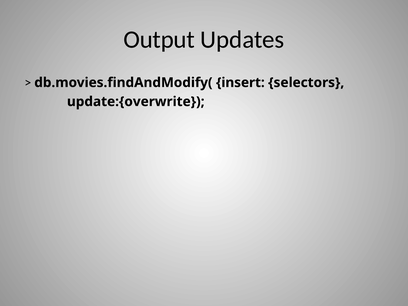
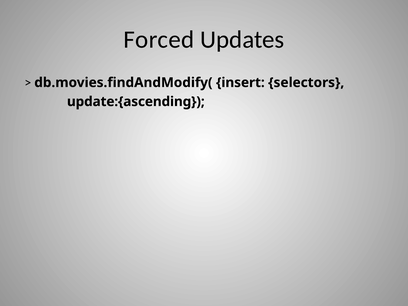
Output: Output -> Forced
update:{overwrite: update:{overwrite -> update:{ascending
